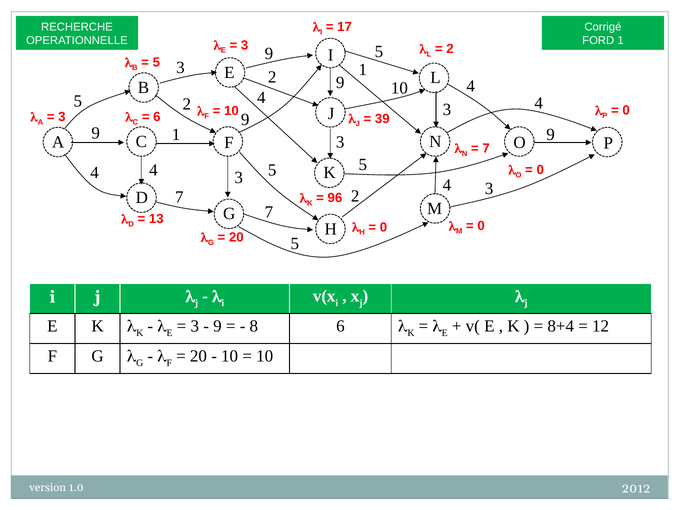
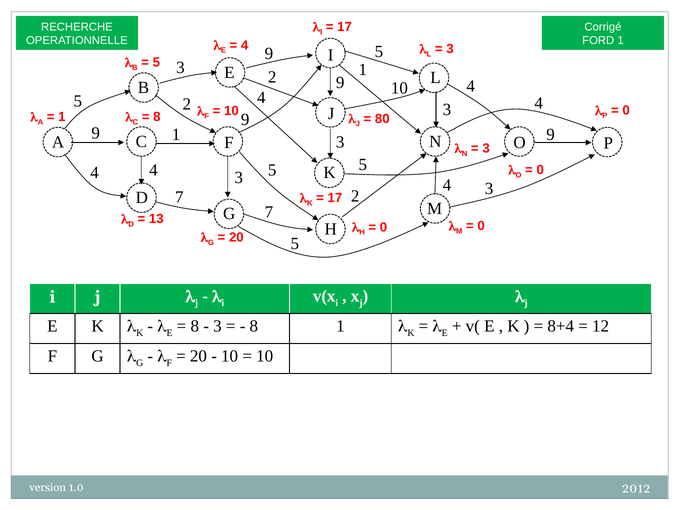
3 at (245, 45): 3 -> 4
2 at (450, 49): 2 -> 3
3 at (62, 117): 3 -> 1
6 at (157, 117): 6 -> 8
39: 39 -> 80
7 at (486, 148): 7 -> 3
96 at (335, 198): 96 -> 17
3 at (195, 326): 3 -> 8
9 at (217, 326): 9 -> 3
8 6: 6 -> 1
